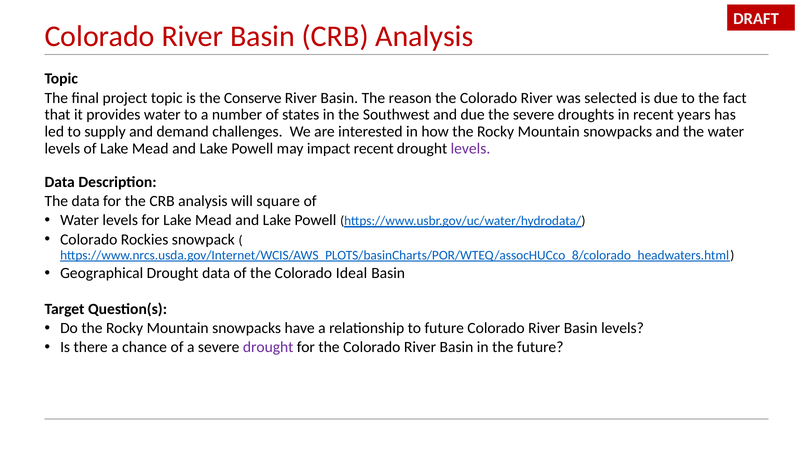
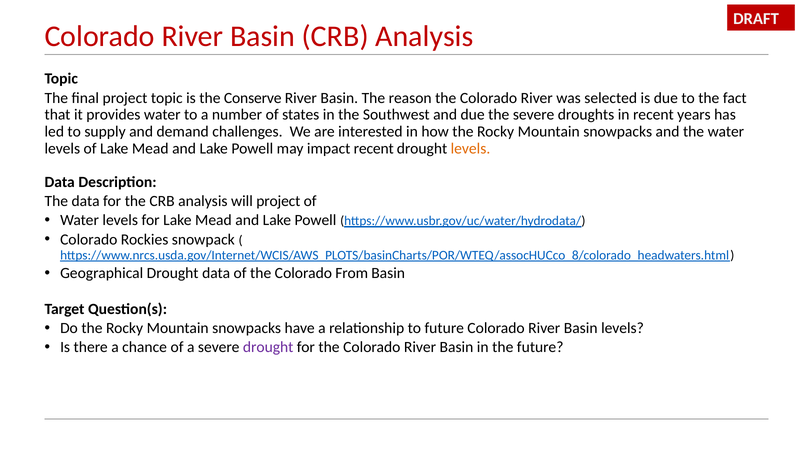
levels at (470, 148) colour: purple -> orange
will square: square -> project
Ideal: Ideal -> From
